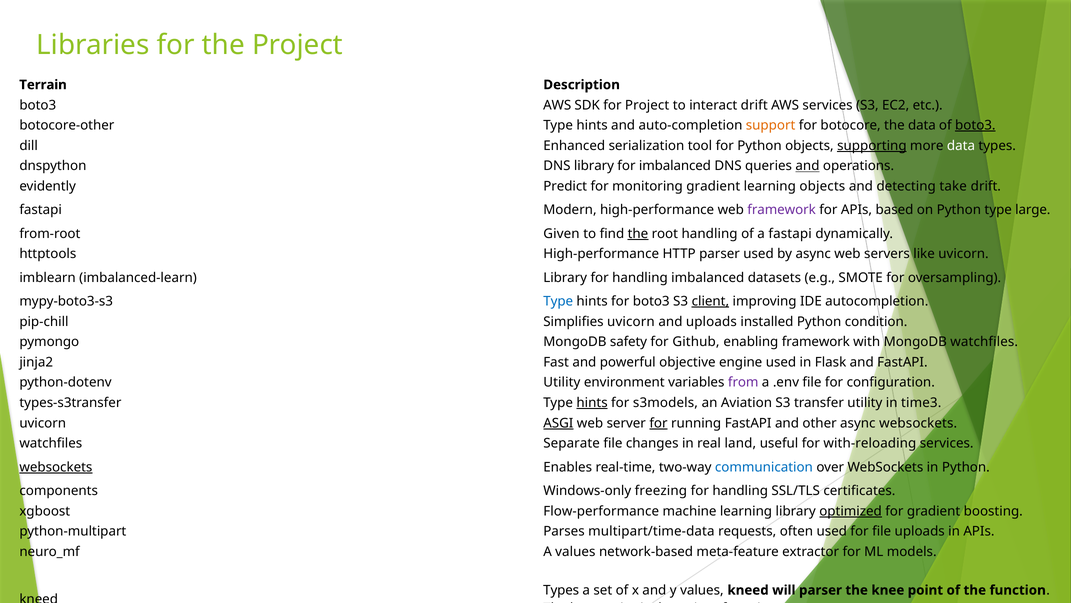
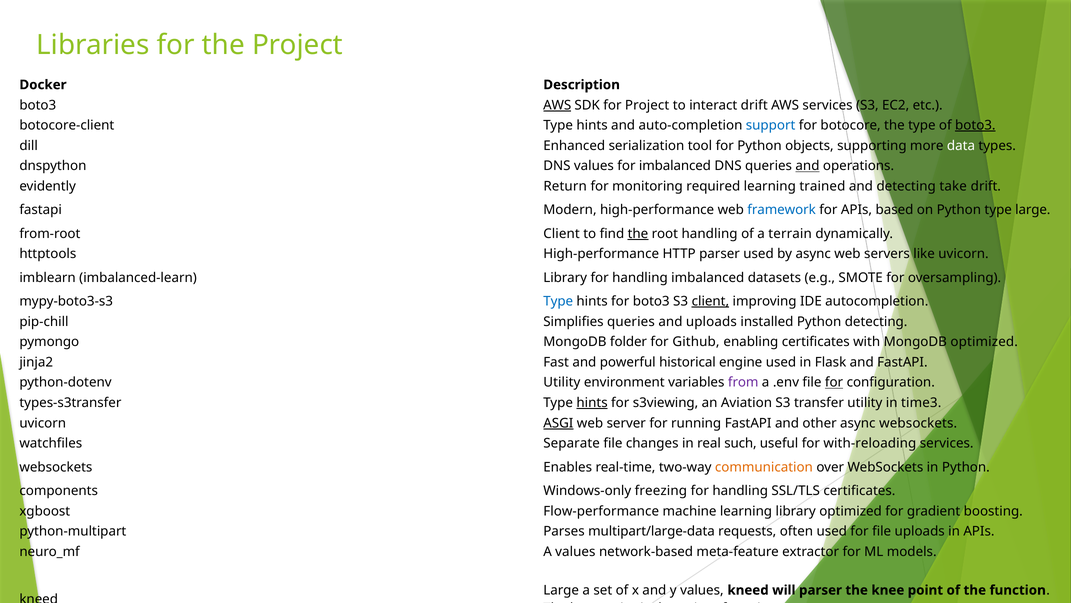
Terrain: Terrain -> Docker
AWS at (557, 105) underline: none -> present
botocore-other: botocore-other -> botocore-client
support colour: orange -> blue
the data: data -> type
supporting underline: present -> none
DNS library: library -> values
Predict: Predict -> Return
monitoring gradient: gradient -> required
learning objects: objects -> trained
framework at (782, 210) colour: purple -> blue
from-root Given: Given -> Client
a fastapi: fastapi -> terrain
Simplifies uvicorn: uvicorn -> queries
Python condition: condition -> detecting
safety: safety -> folder
enabling framework: framework -> certificates
MongoDB watchfiles: watchfiles -> optimized
objective: objective -> historical
for at (834, 382) underline: none -> present
s3models: s3models -> s3viewing
for at (658, 423) underline: present -> none
land: land -> such
websockets at (56, 467) underline: present -> none
communication colour: blue -> orange
optimized at (851, 511) underline: present -> none
multipart/time-data: multipart/time-data -> multipart/large-data
Types at (561, 590): Types -> Large
